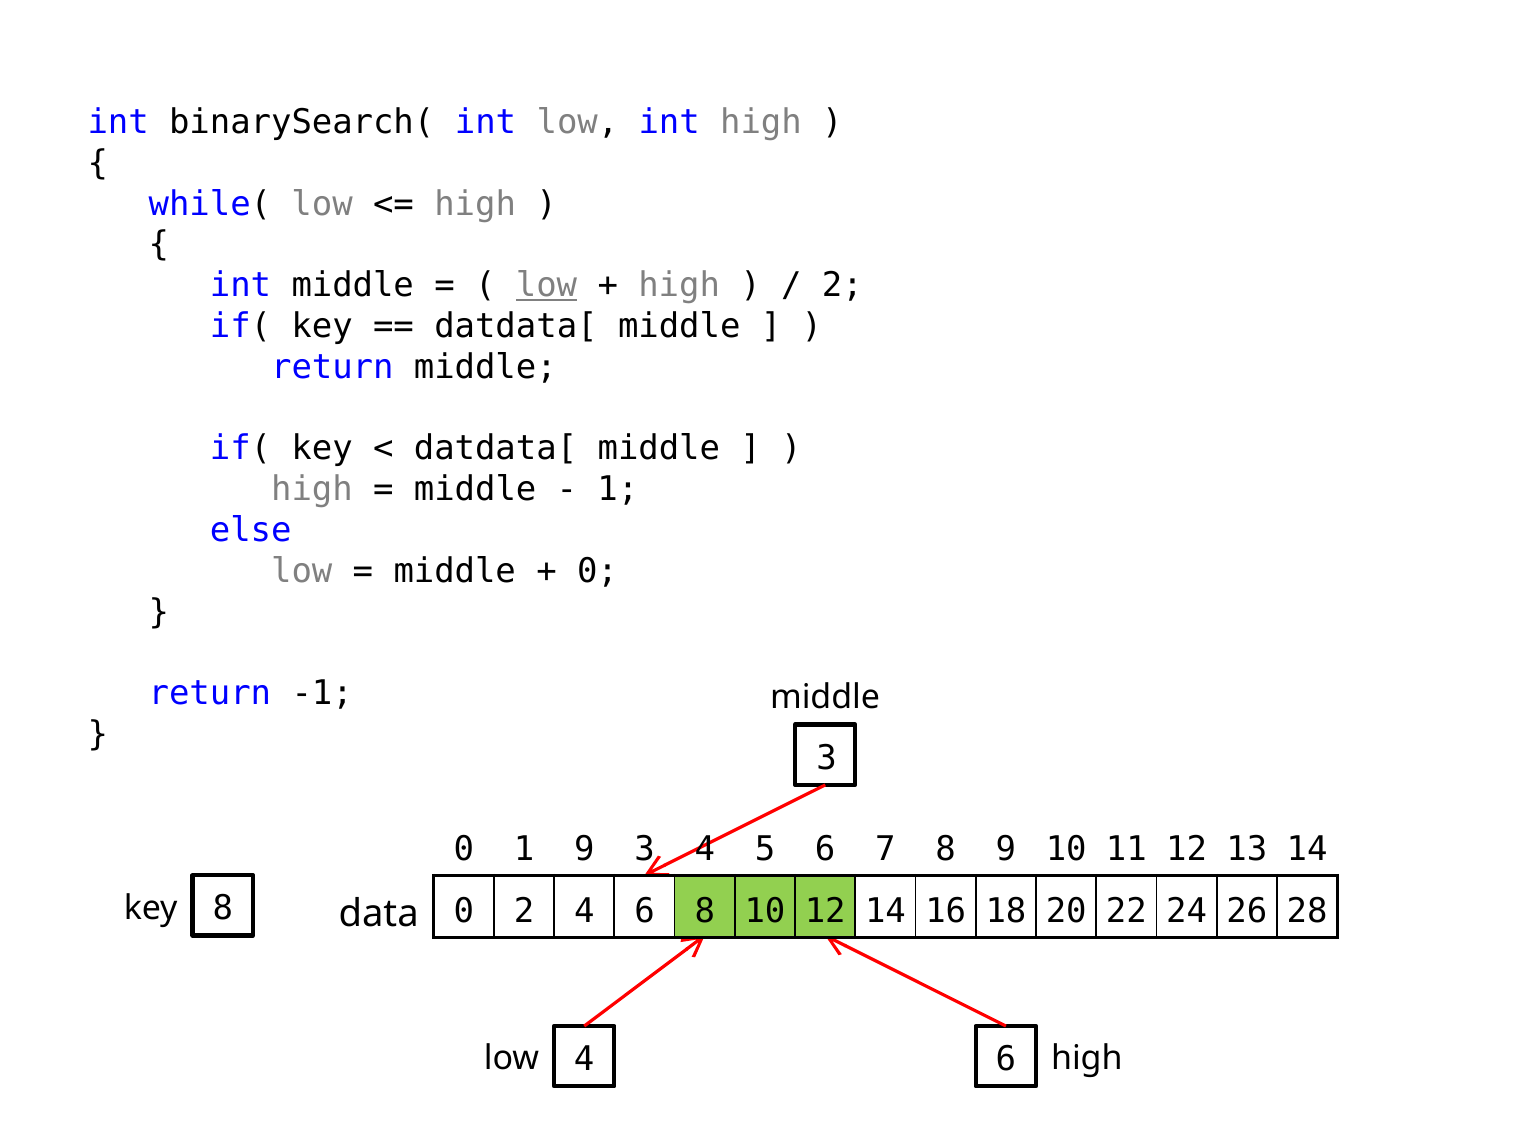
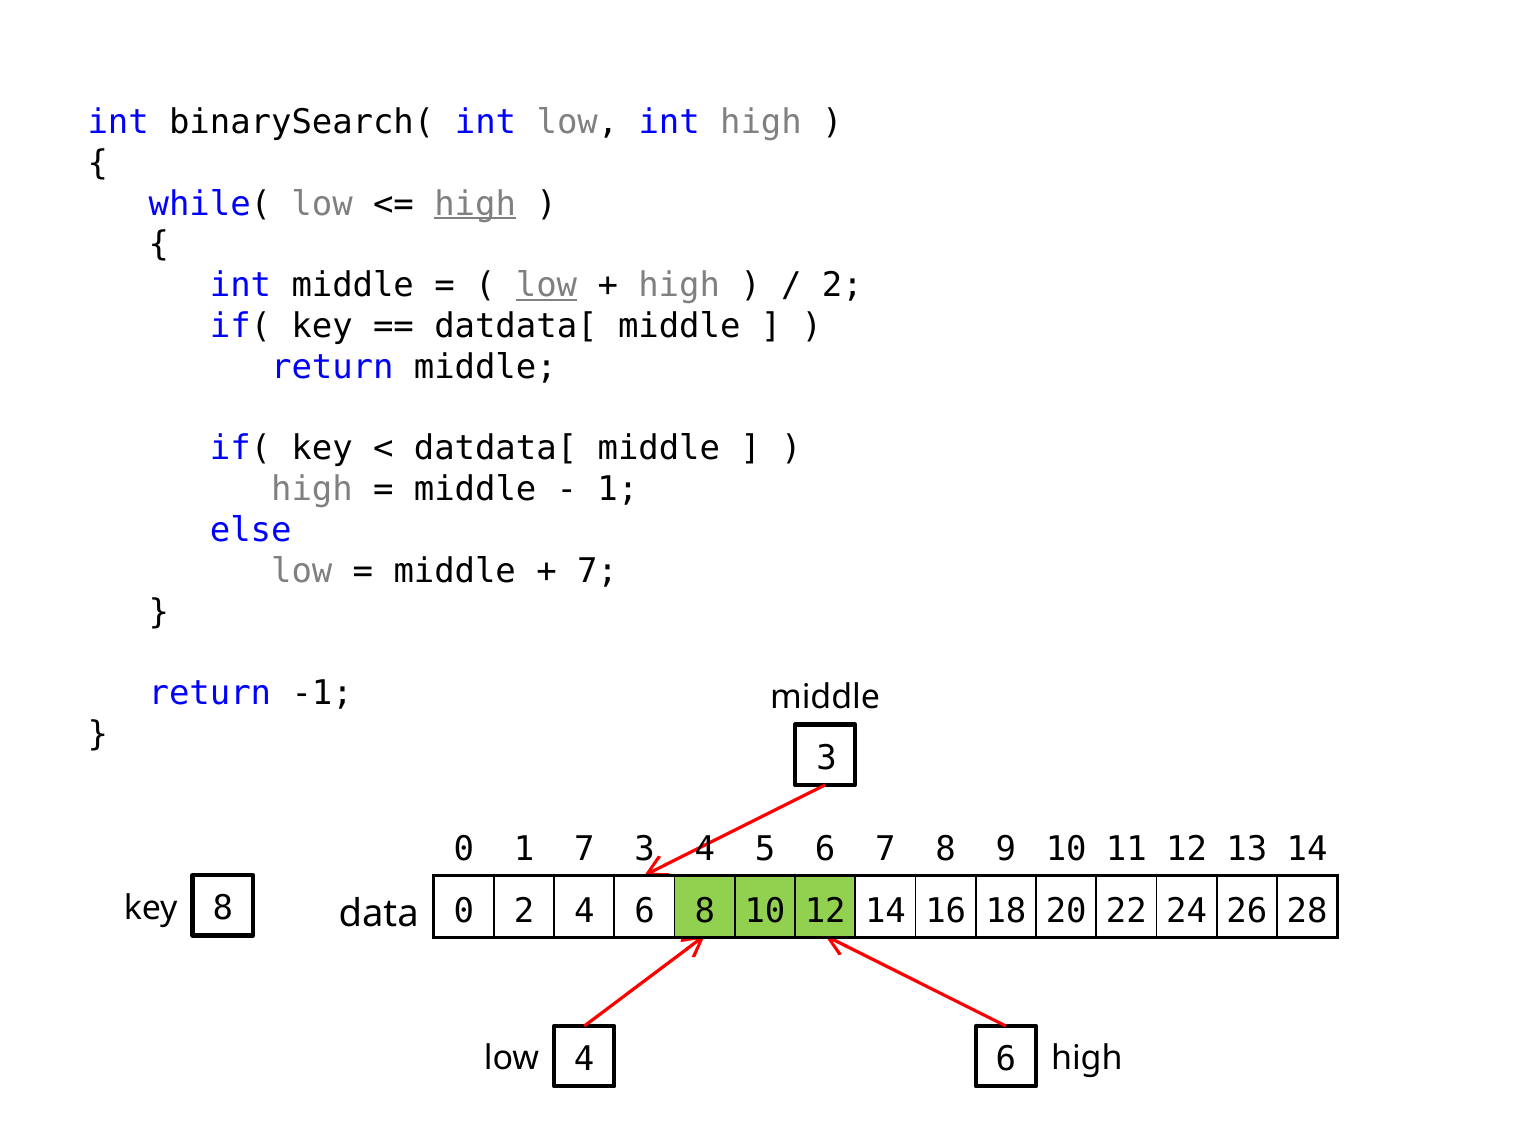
high at (475, 204) underline: none -> present
0 at (598, 571): 0 -> 7
1 9: 9 -> 7
